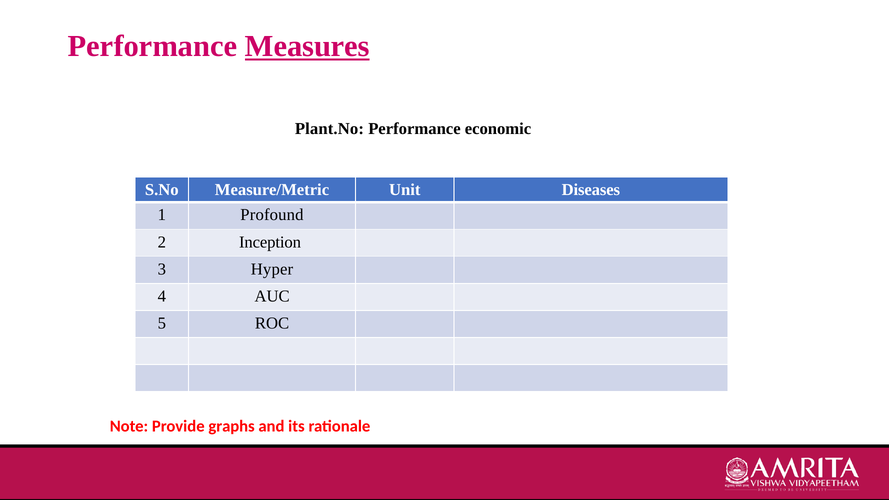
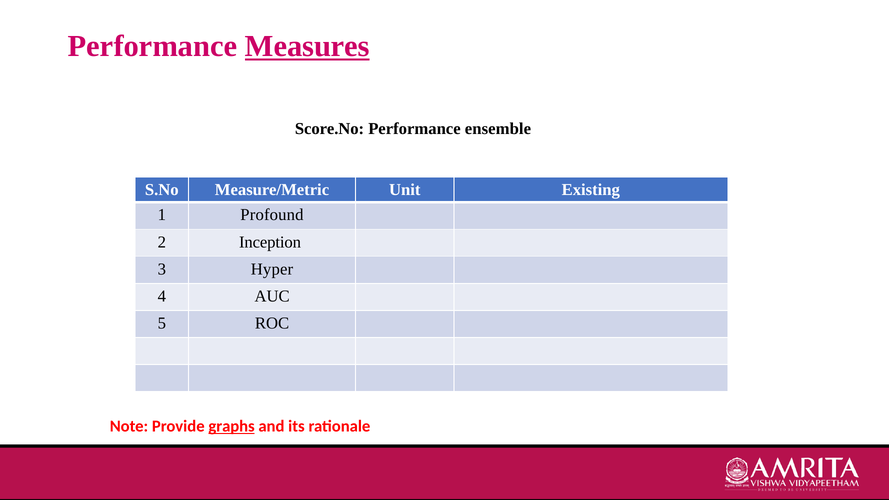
Plant.No: Plant.No -> Score.No
economic: economic -> ensemble
Diseases: Diseases -> Existing
graphs underline: none -> present
